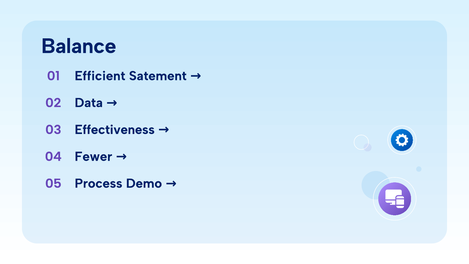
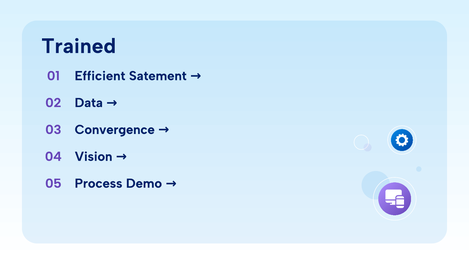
Balance: Balance -> Trained
Effectiveness: Effectiveness -> Convergence
Fewer: Fewer -> Vision
